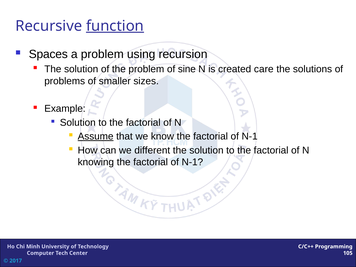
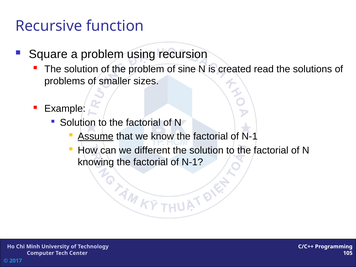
function underline: present -> none
Spaces: Spaces -> Square
care: care -> read
